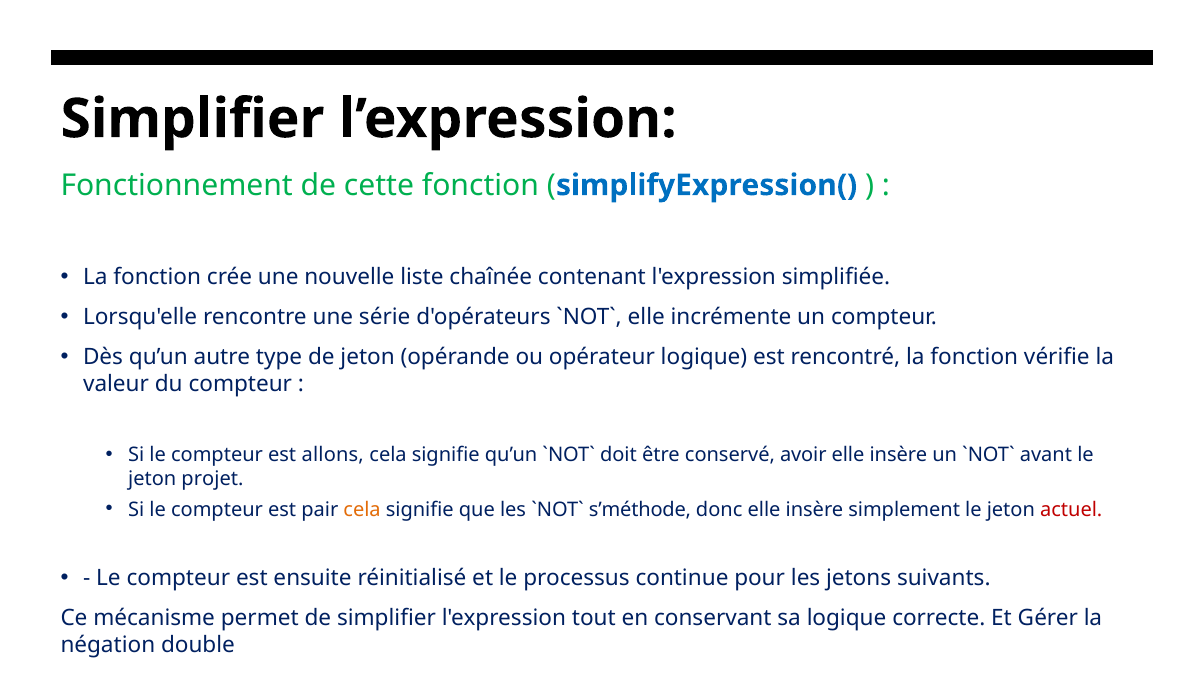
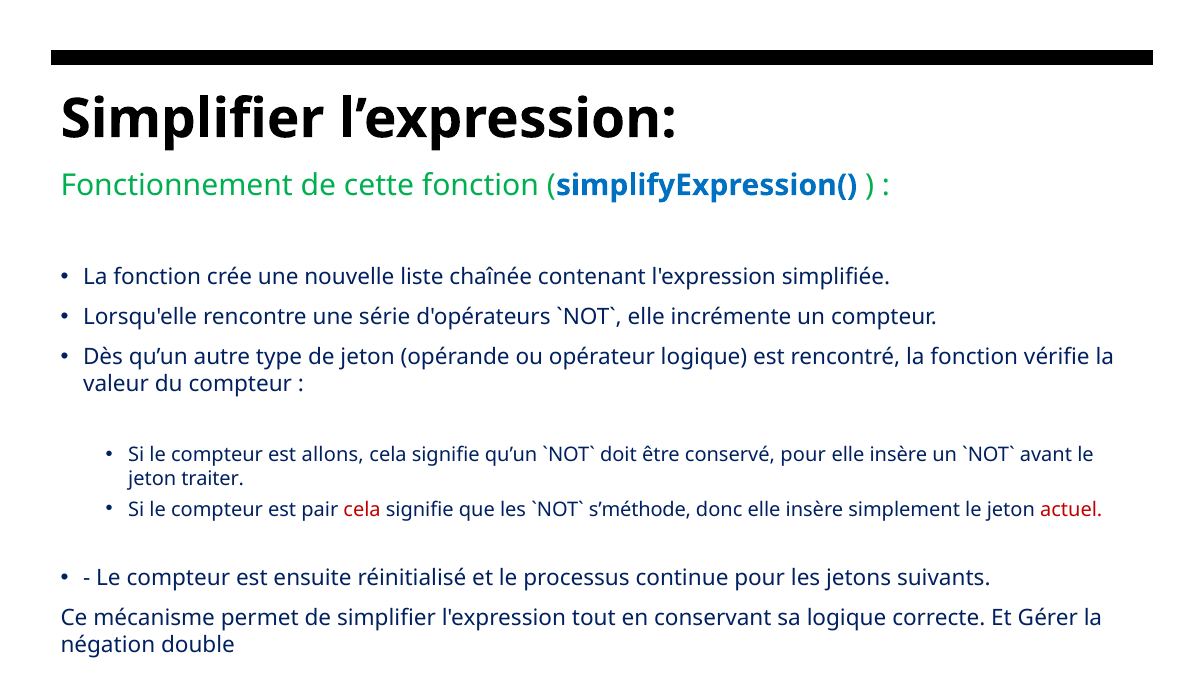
conservé avoir: avoir -> pour
projet: projet -> traiter
cela at (362, 510) colour: orange -> red
